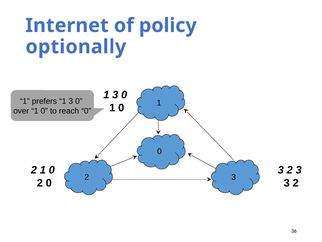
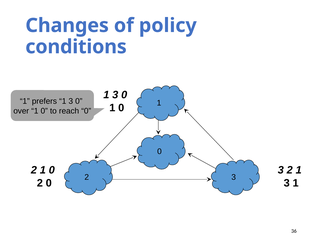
Internet: Internet -> Changes
optionally: optionally -> conditions
3 2 3: 3 -> 1
2 at (296, 183): 2 -> 1
